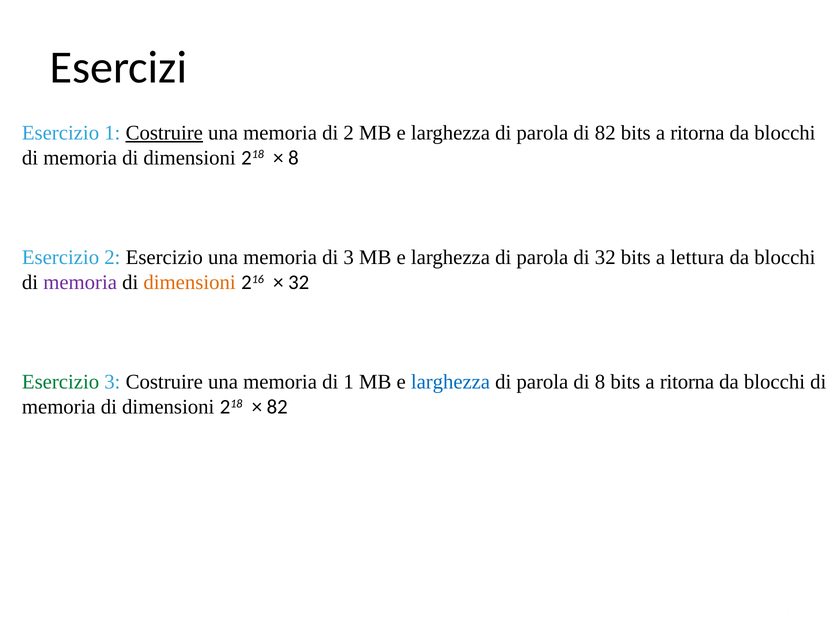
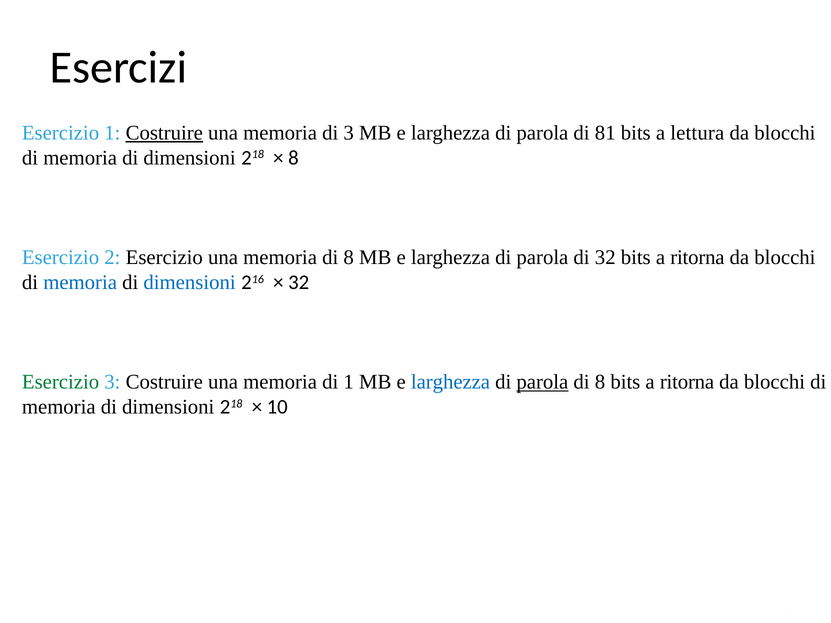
di 2: 2 -> 3
di 82: 82 -> 81
ritorna at (697, 133): ritorna -> lettura
memoria di 3: 3 -> 8
32 bits a lettura: lettura -> ritorna
memoria at (80, 283) colour: purple -> blue
dimensioni at (190, 283) colour: orange -> blue
parola at (542, 382) underline: none -> present
82 at (277, 407): 82 -> 10
